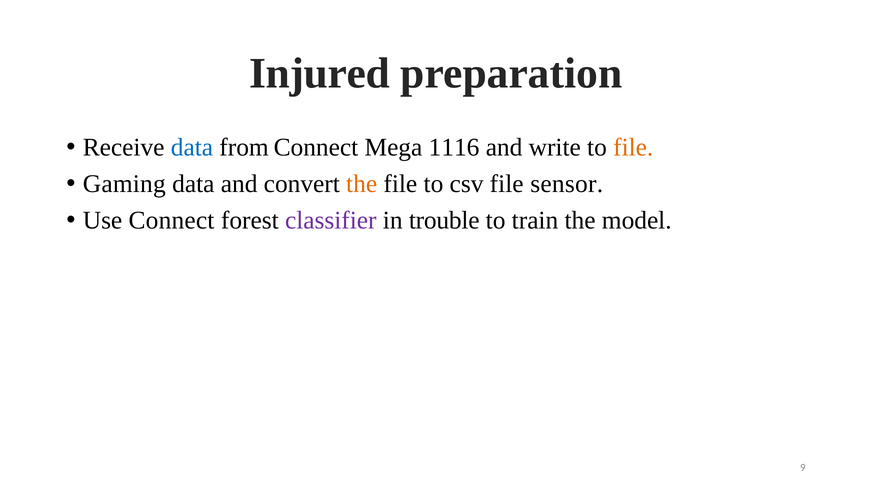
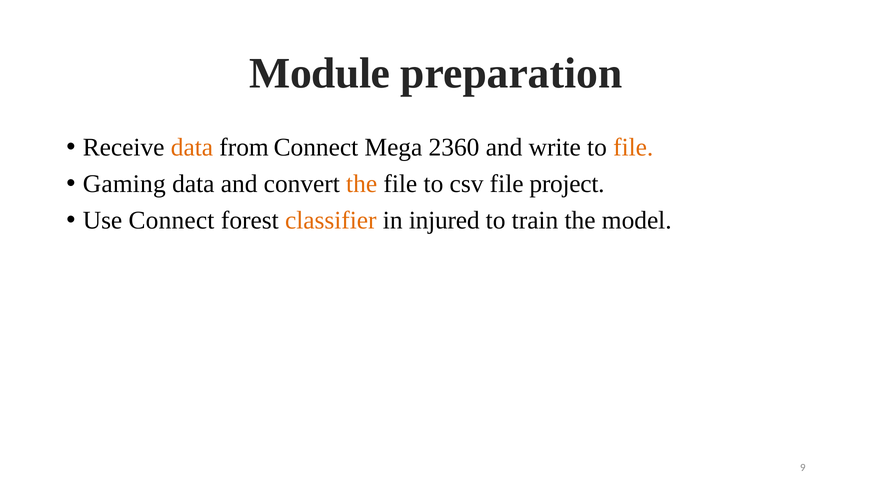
Injured: Injured -> Module
data at (192, 147) colour: blue -> orange
1116: 1116 -> 2360
sensor: sensor -> project
classifier colour: purple -> orange
trouble: trouble -> injured
